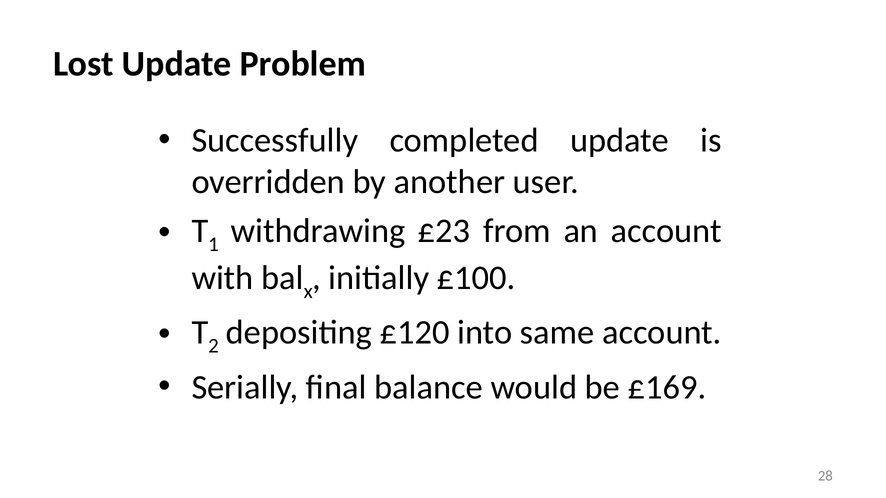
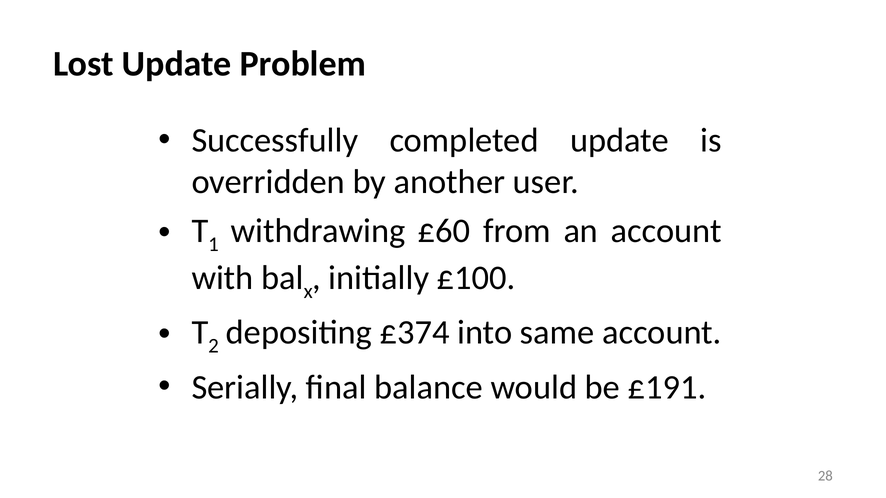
£23: £23 -> £60
£120: £120 -> £374
£169: £169 -> £191
